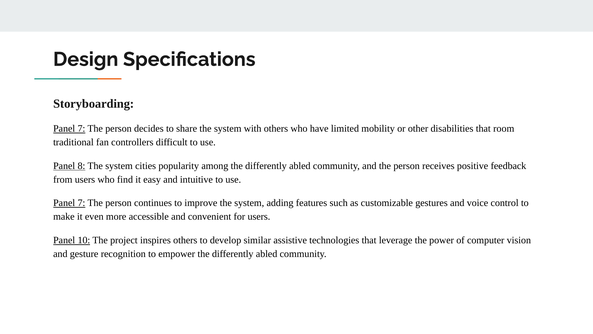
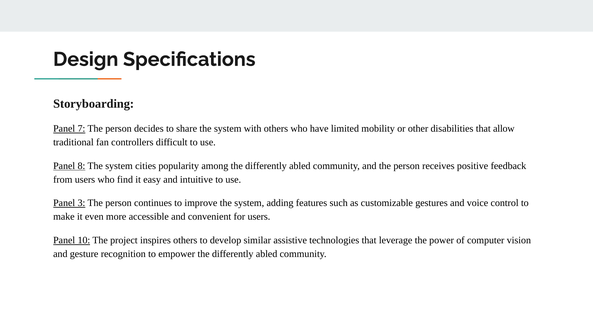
room: room -> allow
7 at (81, 203): 7 -> 3
